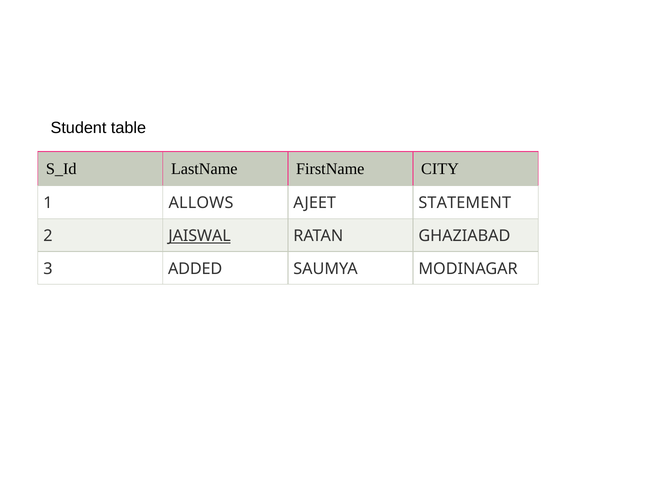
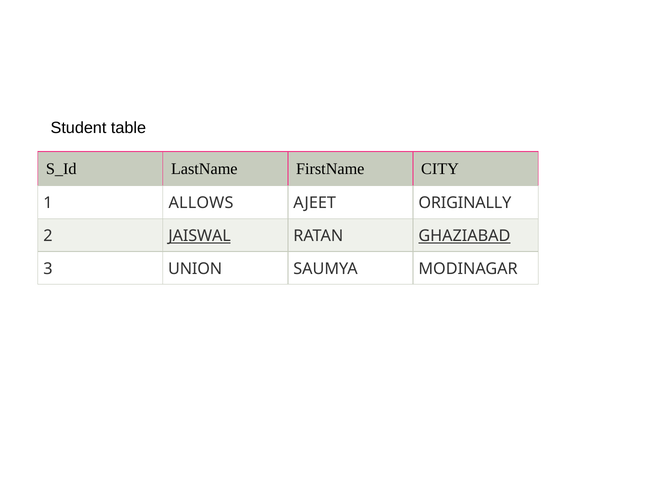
STATEMENT: STATEMENT -> ORIGINALLY
GHAZIABAD underline: none -> present
ADDED: ADDED -> UNION
